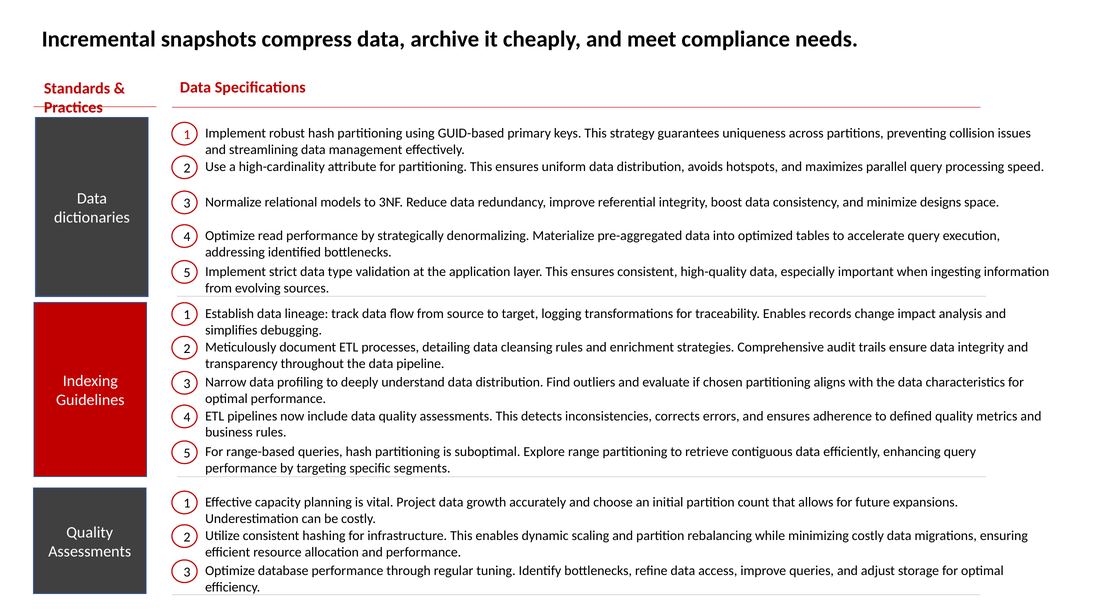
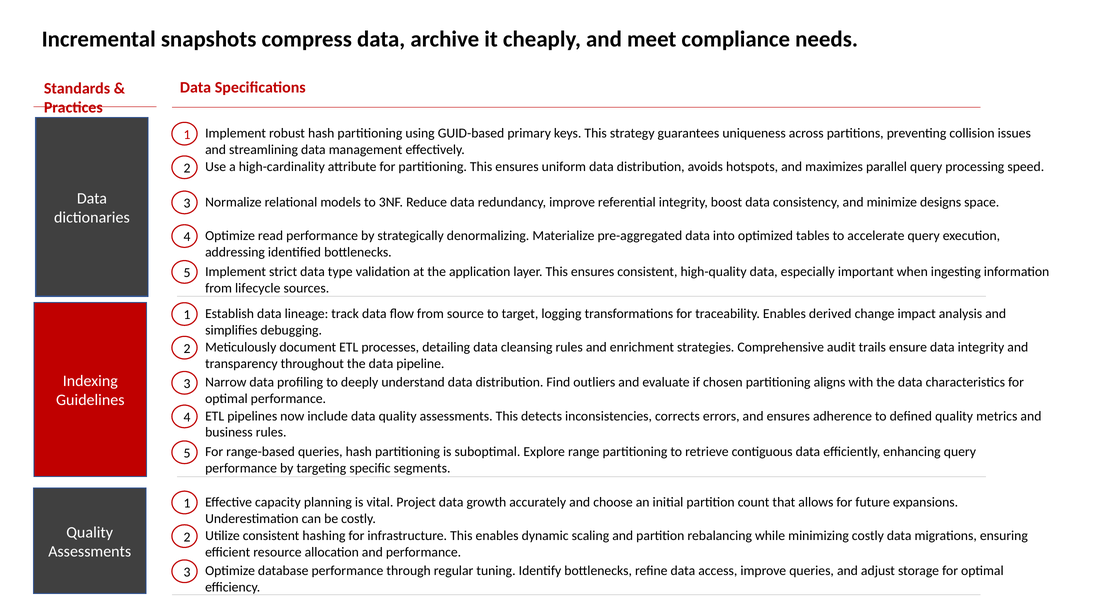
evolving: evolving -> lifecycle
records: records -> derived
